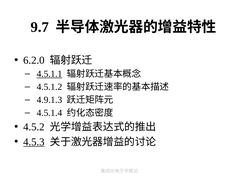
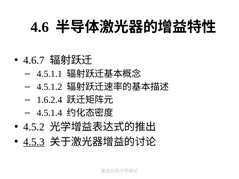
9.7: 9.7 -> 4.6
6.2.0: 6.2.0 -> 4.6.7
4.5.1.1 underline: present -> none
4.9.1.3: 4.9.1.3 -> 1.6.2.4
